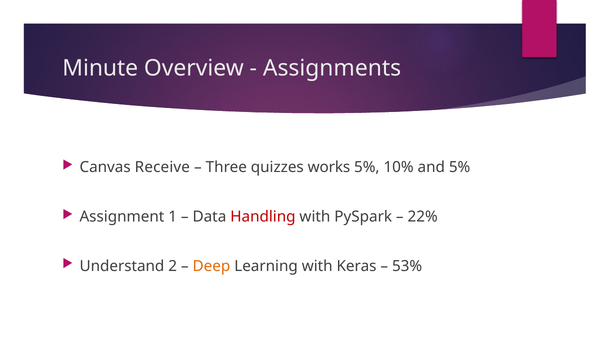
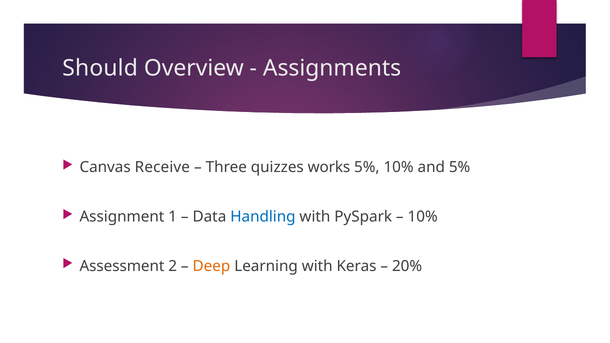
Minute: Minute -> Should
Handling colour: red -> blue
22% at (423, 217): 22% -> 10%
Understand: Understand -> Assessment
53%: 53% -> 20%
